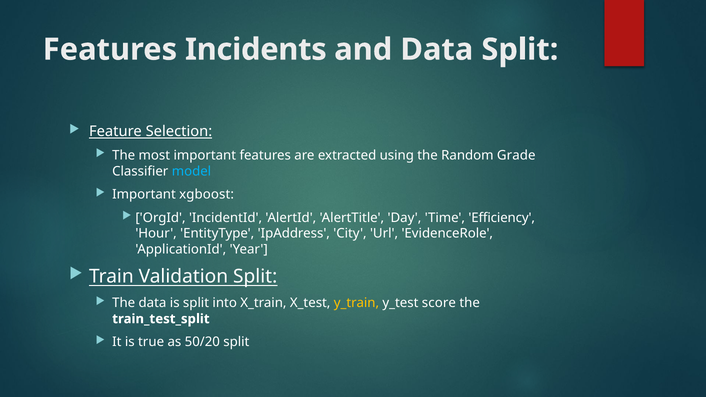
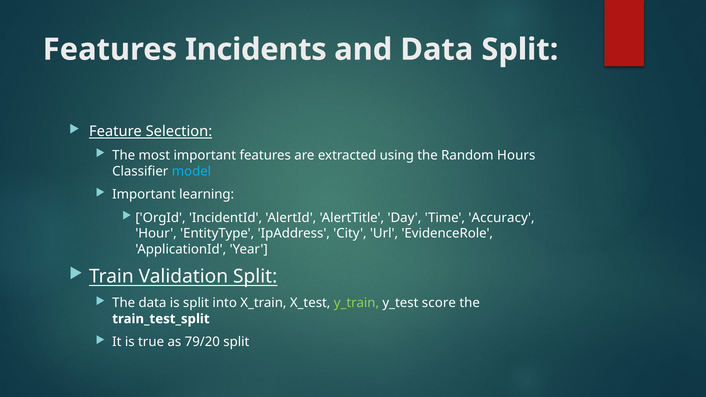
Grade: Grade -> Hours
xgboost: xgboost -> learning
Efficiency: Efficiency -> Accuracy
y_train colour: yellow -> light green
50/20: 50/20 -> 79/20
